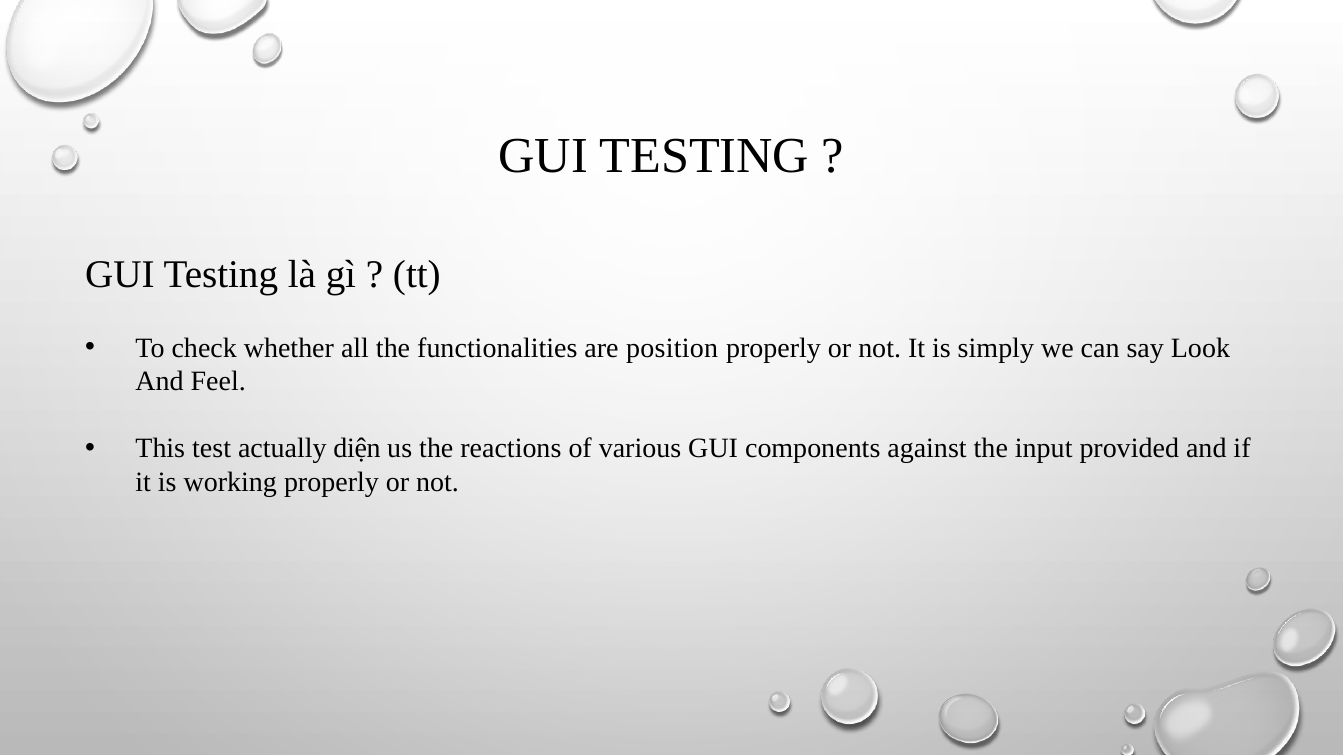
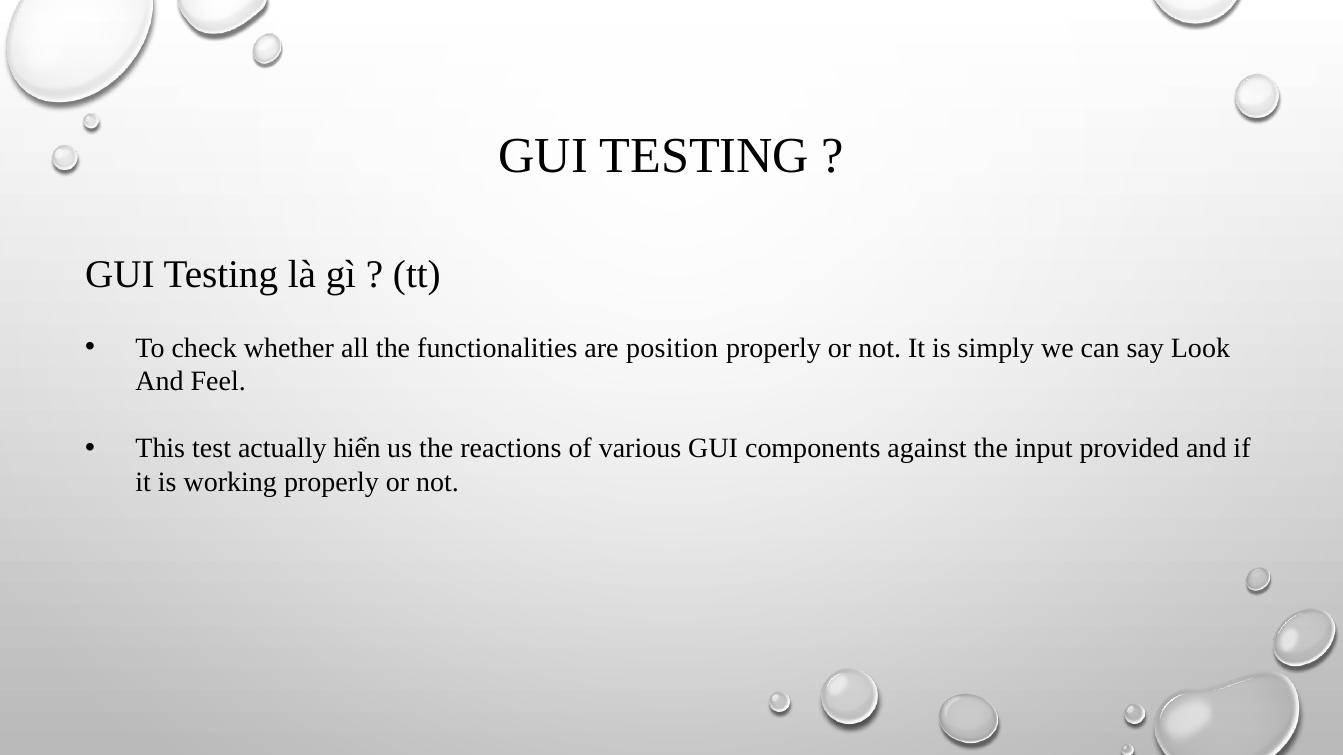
diện: diện -> hiển
